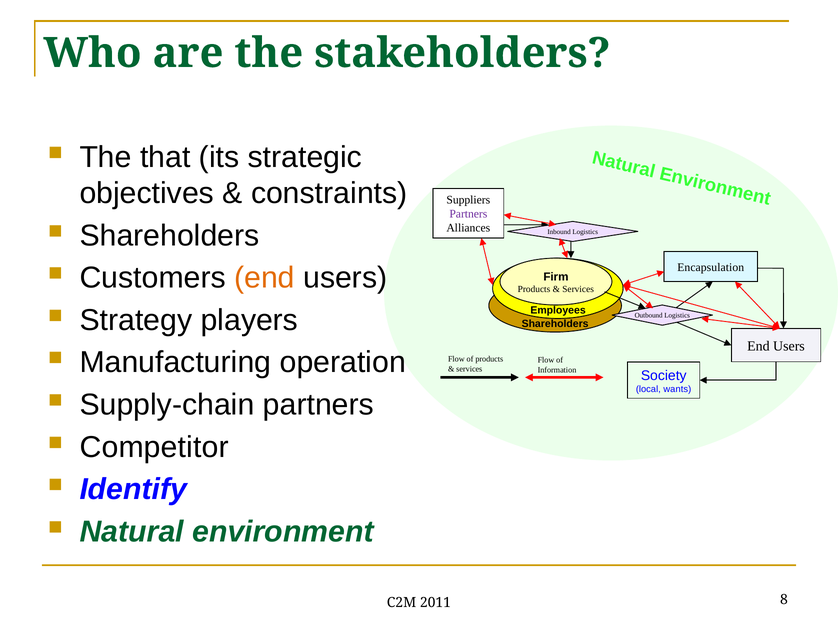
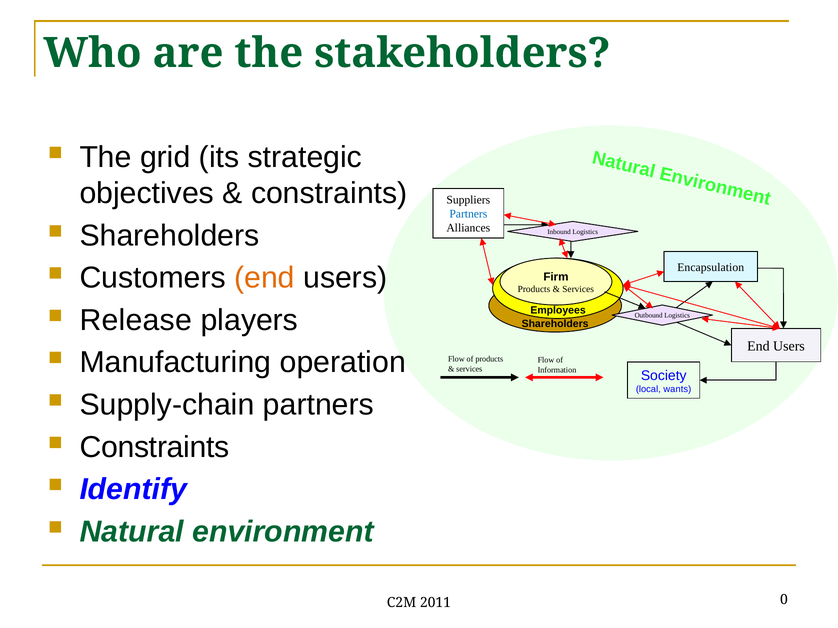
that: that -> grid
Partners at (468, 214) colour: purple -> blue
Strategy: Strategy -> Release
Competitor at (154, 447): Competitor -> Constraints
8: 8 -> 0
